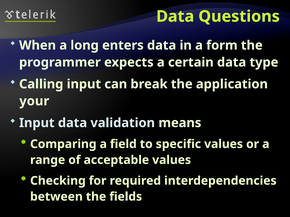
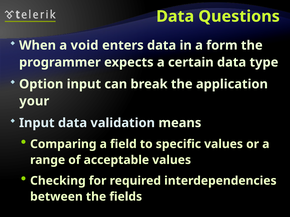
long: long -> void
Calling: Calling -> Option
